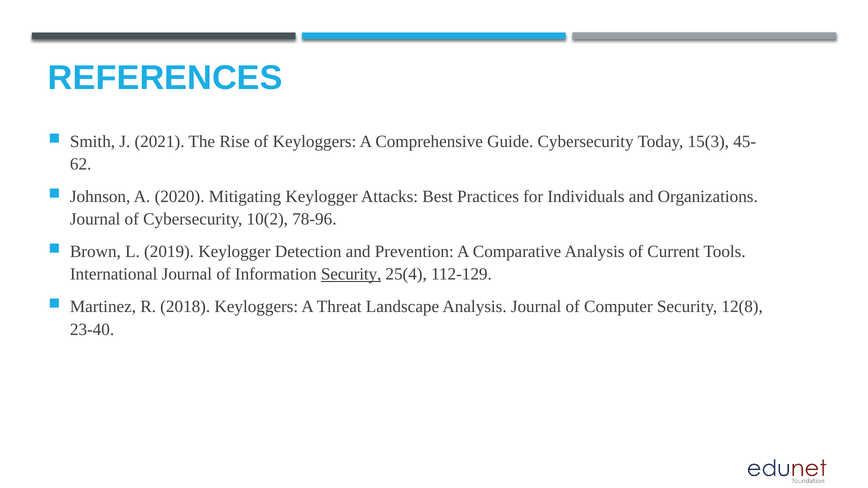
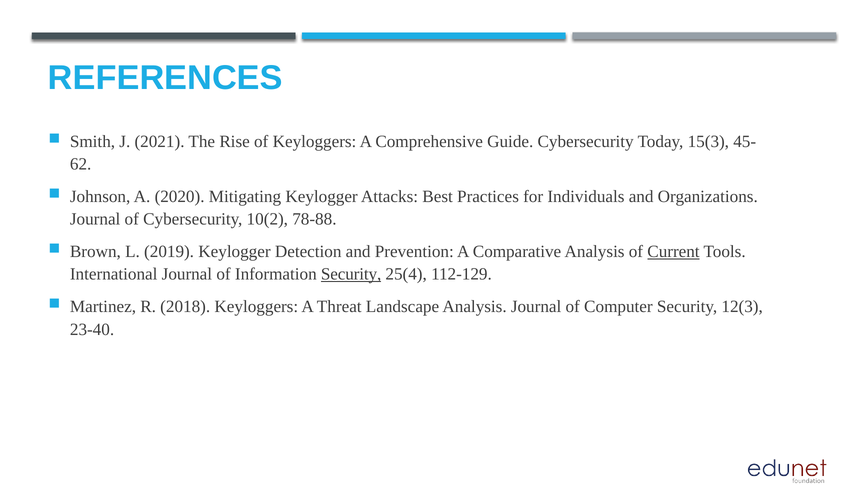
78-96: 78-96 -> 78-88
Current underline: none -> present
12(8: 12(8 -> 12(3
